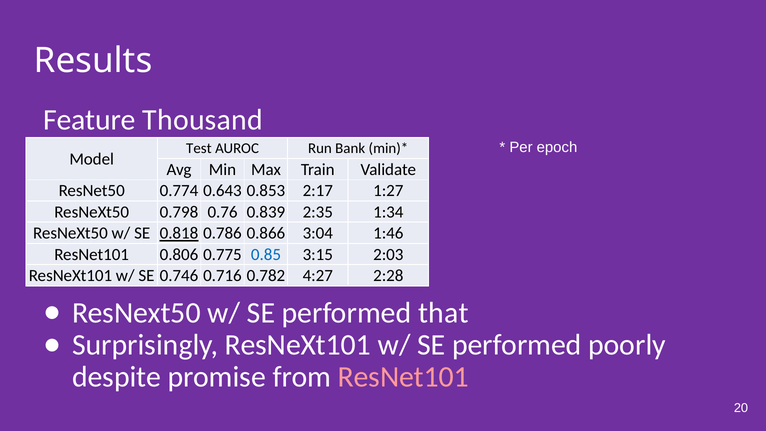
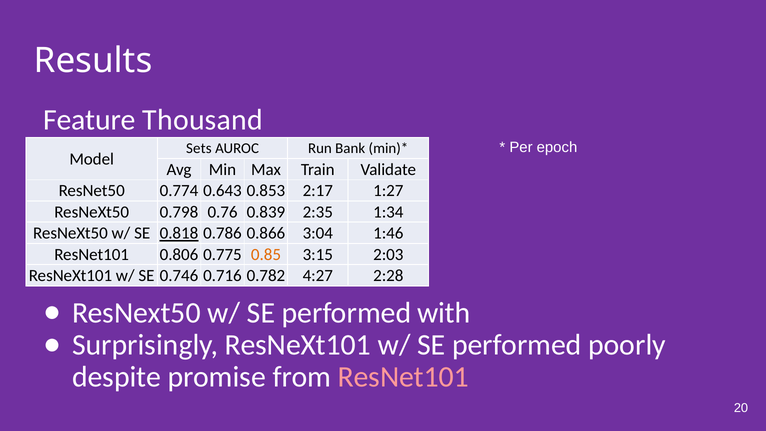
Test: Test -> Sets
0.85 colour: blue -> orange
that: that -> with
